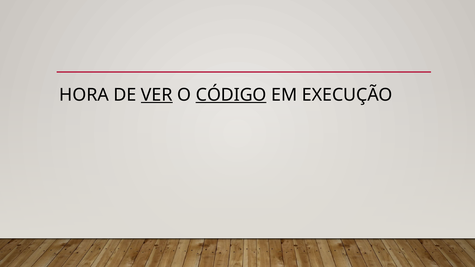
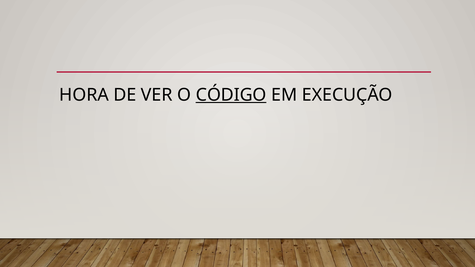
VER underline: present -> none
